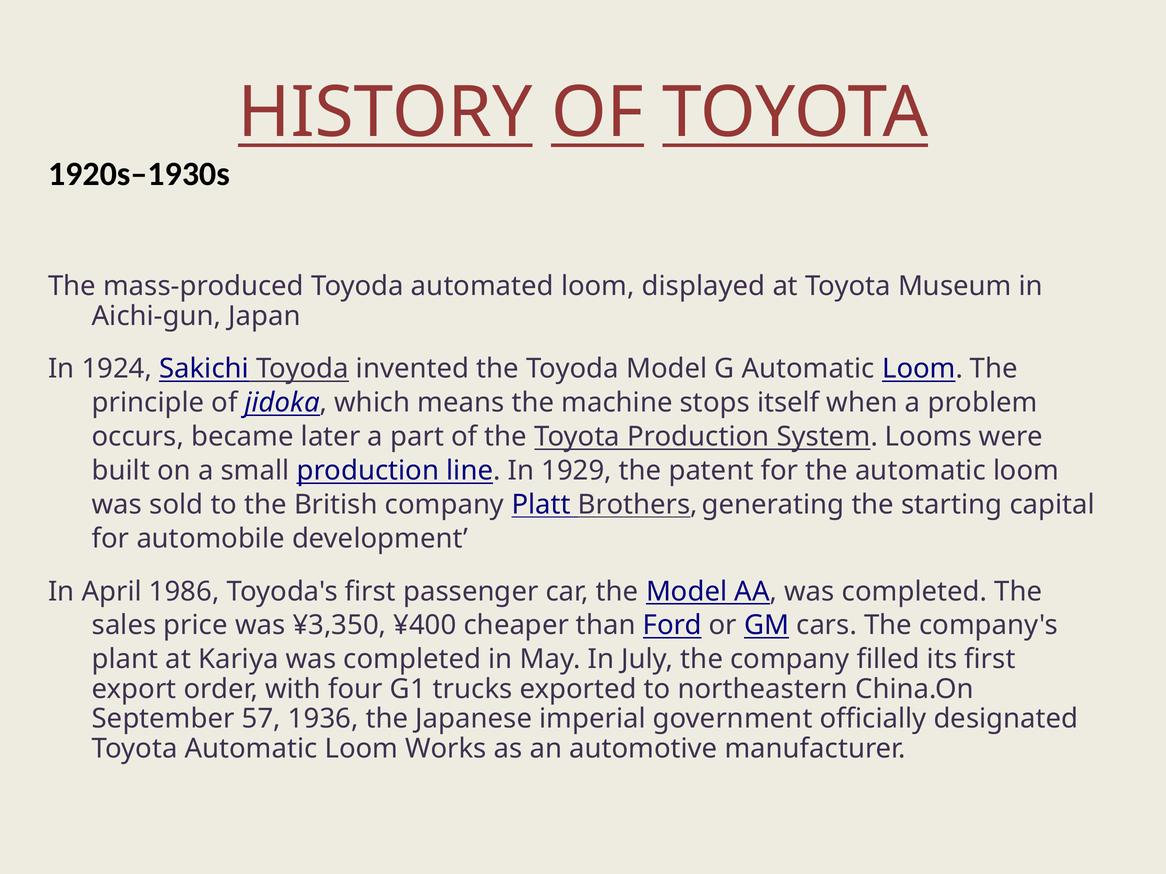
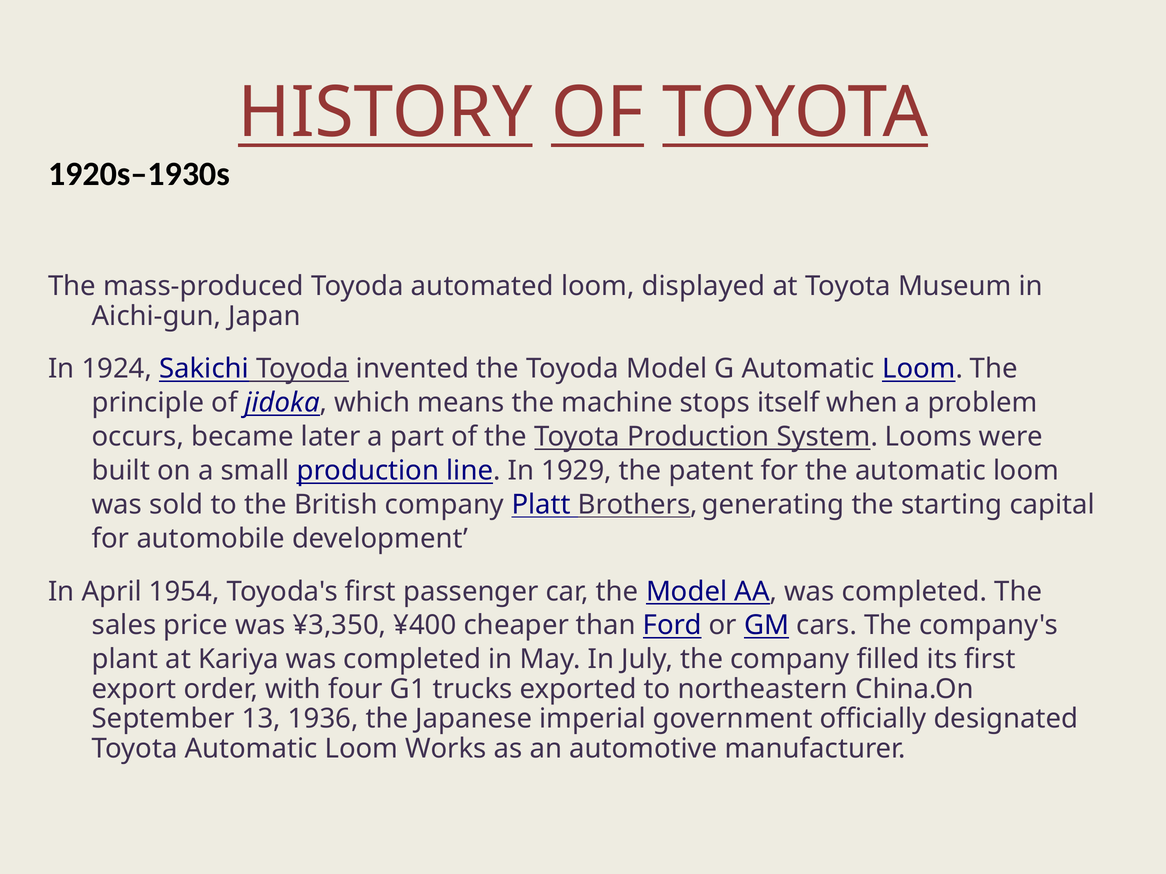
1986: 1986 -> 1954
57: 57 -> 13
